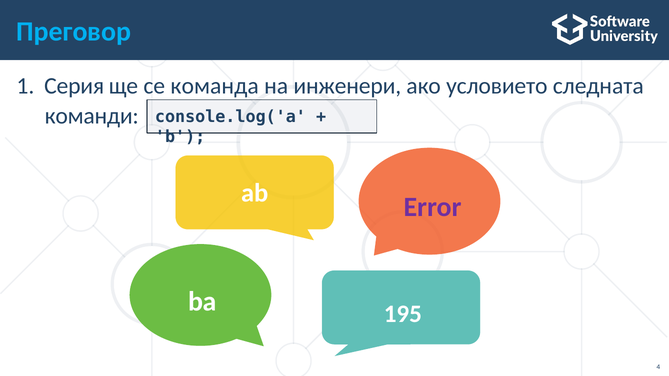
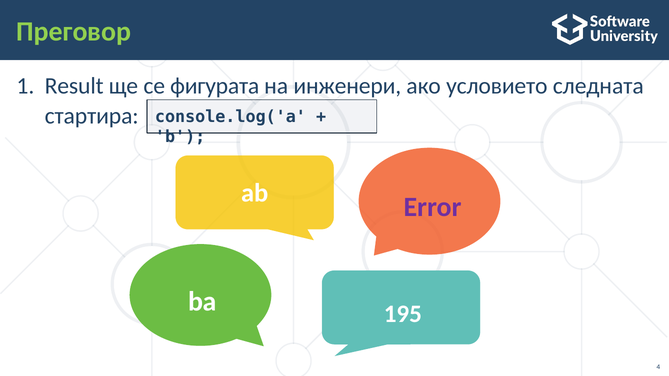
Преговор colour: light blue -> light green
Серия: Серия -> Result
команда: команда -> фигурата
команди: команди -> стартира
